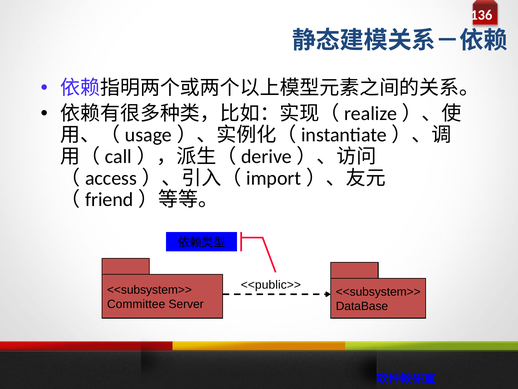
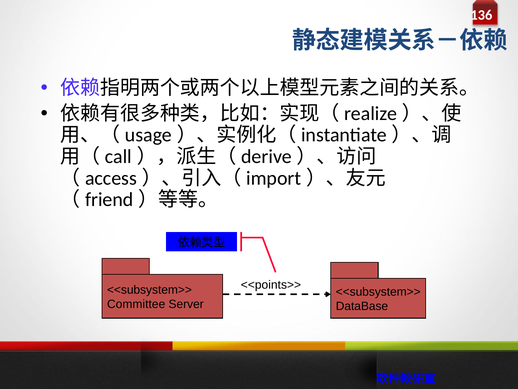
<<public>>: <<public>> -> <<points>>
